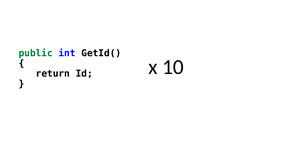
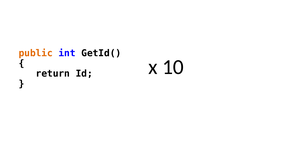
public colour: green -> orange
